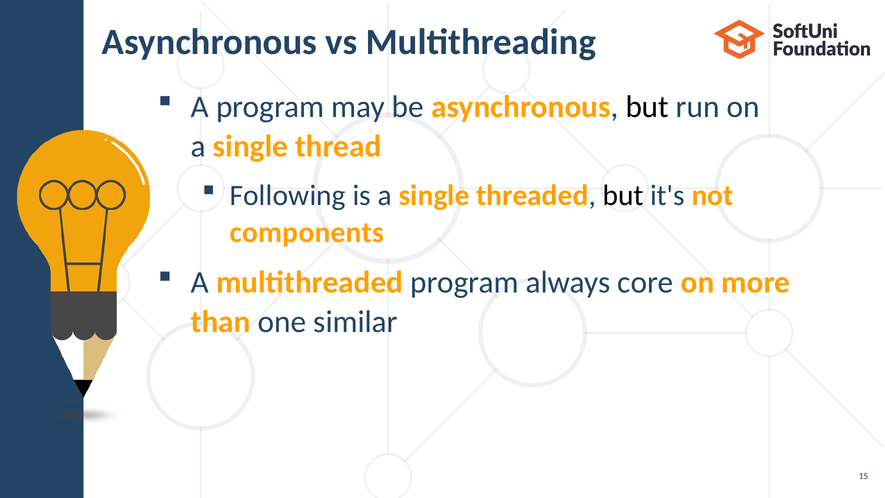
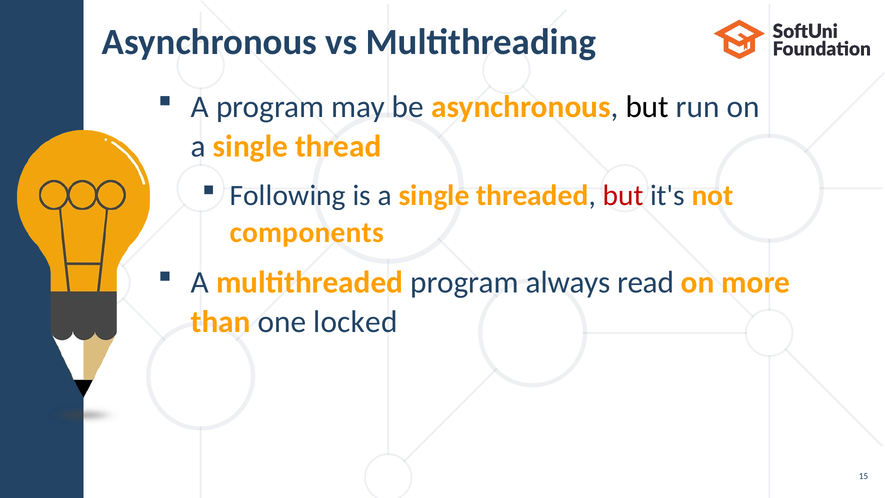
but at (623, 196) colour: black -> red
core: core -> read
similar: similar -> locked
